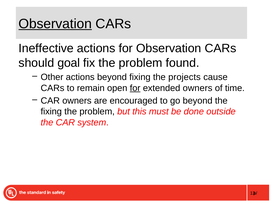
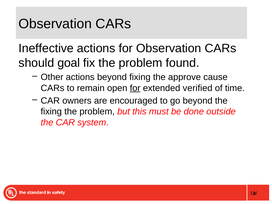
Observation at (55, 24) underline: present -> none
projects: projects -> approve
extended owners: owners -> verified
